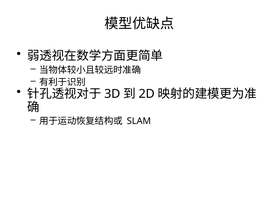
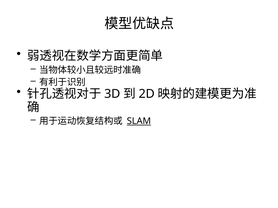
SLAM underline: none -> present
